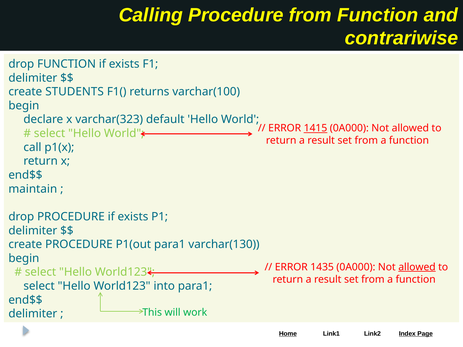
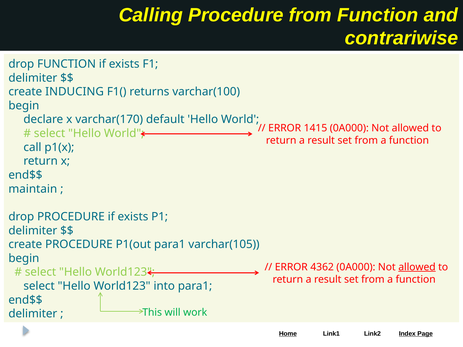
STUDENTS: STUDENTS -> INDUCING
varchar(323: varchar(323 -> varchar(170
1415 underline: present -> none
varchar(130: varchar(130 -> varchar(105
1435: 1435 -> 4362
